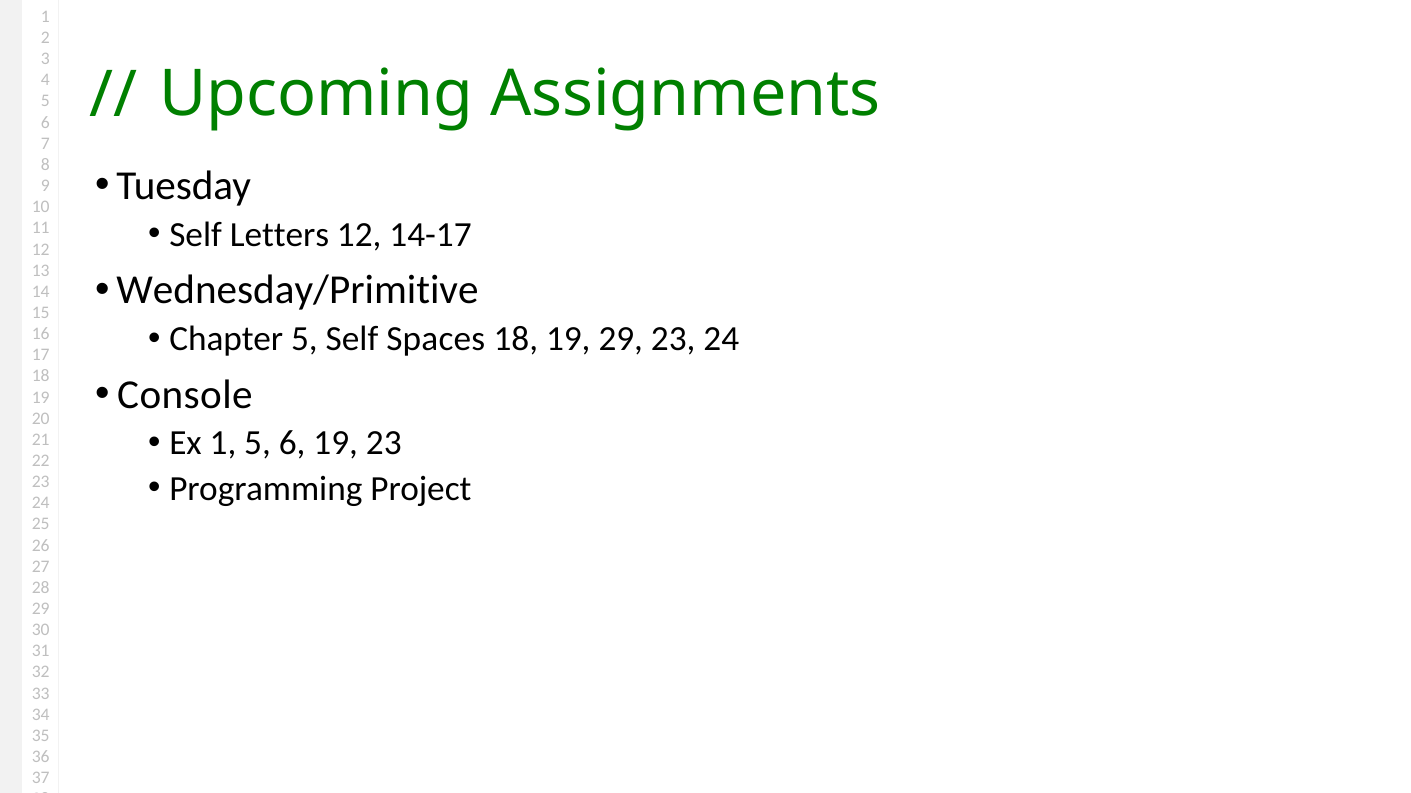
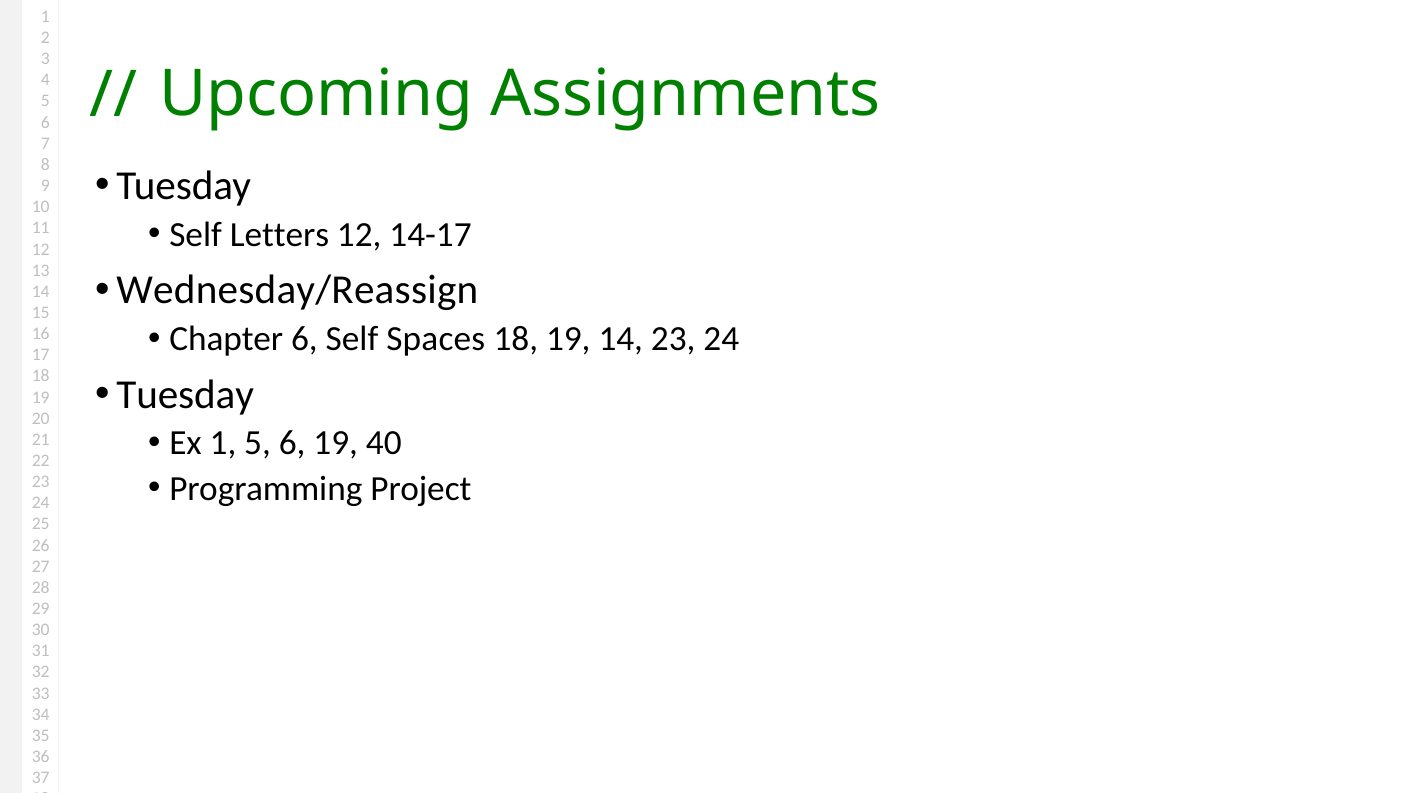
Wednesday/Primitive: Wednesday/Primitive -> Wednesday/Reassign
Chapter 5: 5 -> 6
19 29: 29 -> 14
Console at (185, 395): Console -> Tuesday
19 23: 23 -> 40
